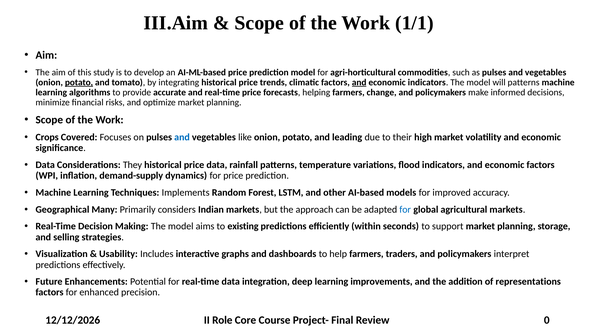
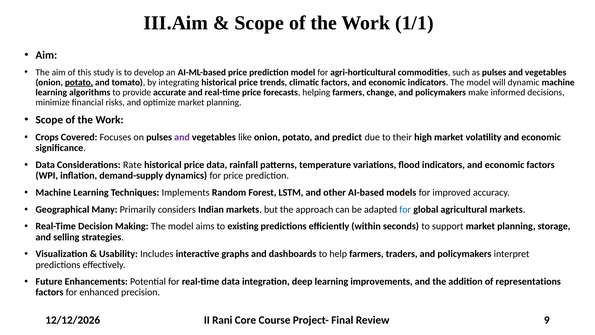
and at (359, 82) underline: present -> none
will patterns: patterns -> dynamic
and at (182, 137) colour: blue -> purple
leading: leading -> predict
They: They -> Rate
0: 0 -> 9
Role: Role -> Rani
